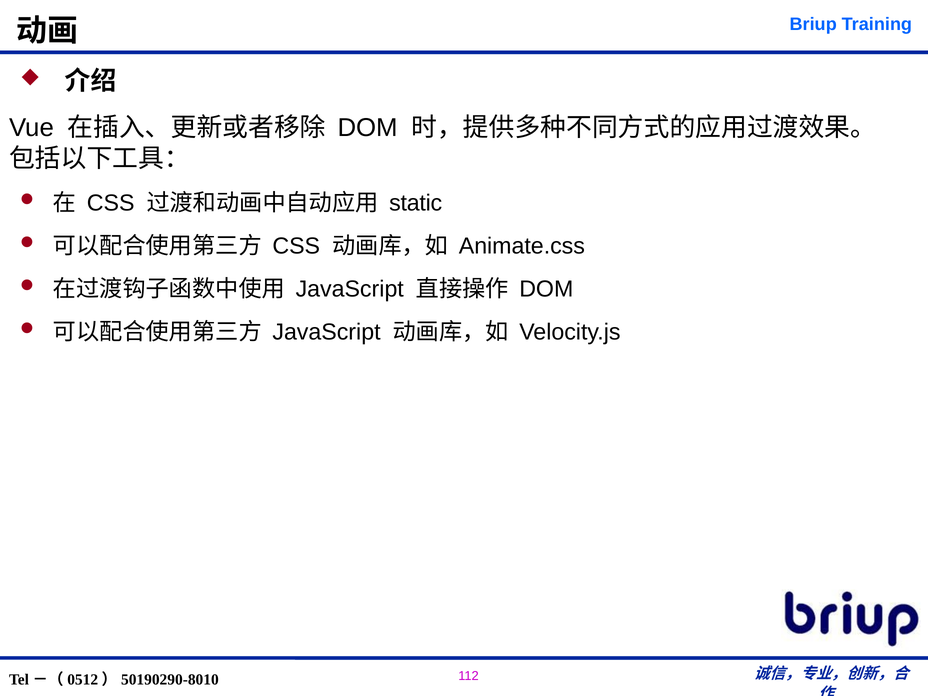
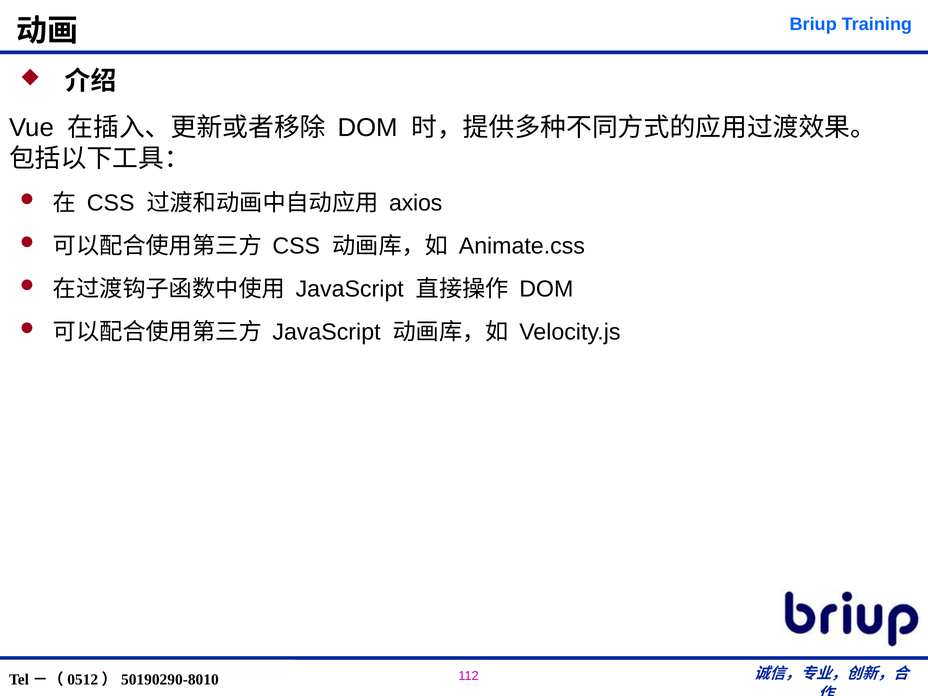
static: static -> axios
